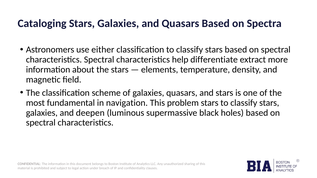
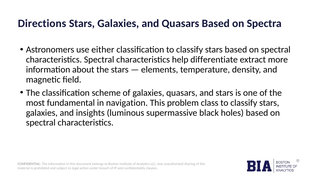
Cataloging: Cataloging -> Directions
problem stars: stars -> class
deepen: deepen -> insights
